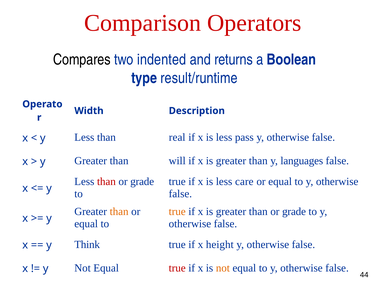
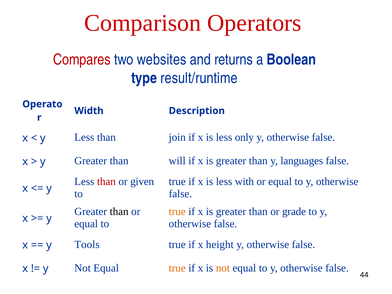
Compares colour: black -> red
indented: indented -> websites
real: real -> join
pass: pass -> only
grade at (142, 182): grade -> given
care: care -> with
than at (119, 212) colour: orange -> black
Think: Think -> Tools
true at (177, 268) colour: red -> orange
